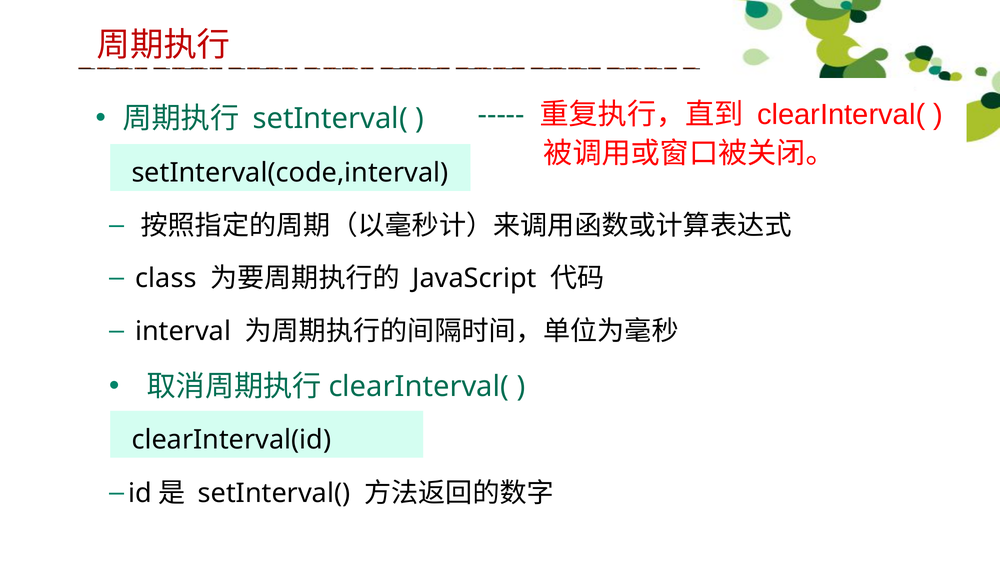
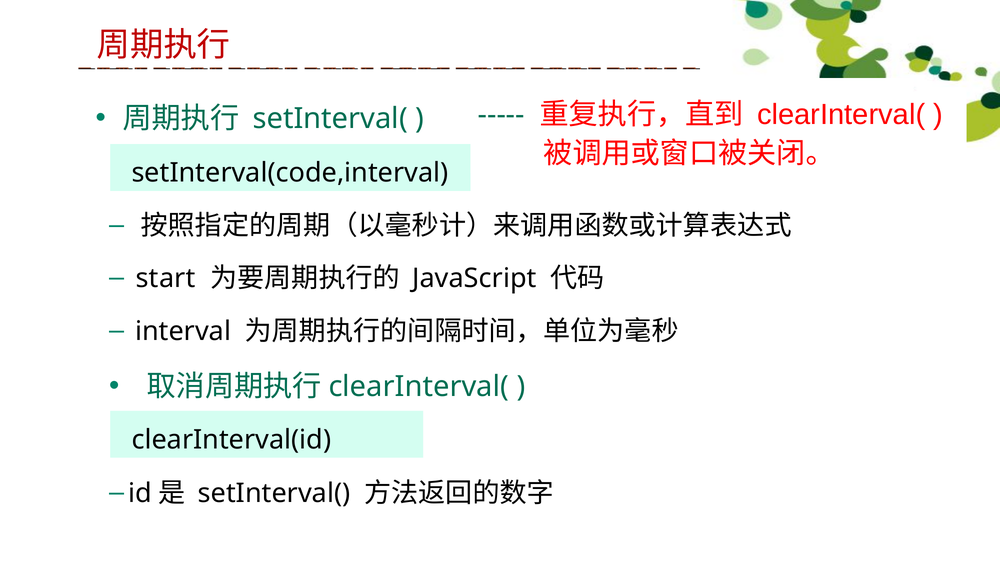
class: class -> start
